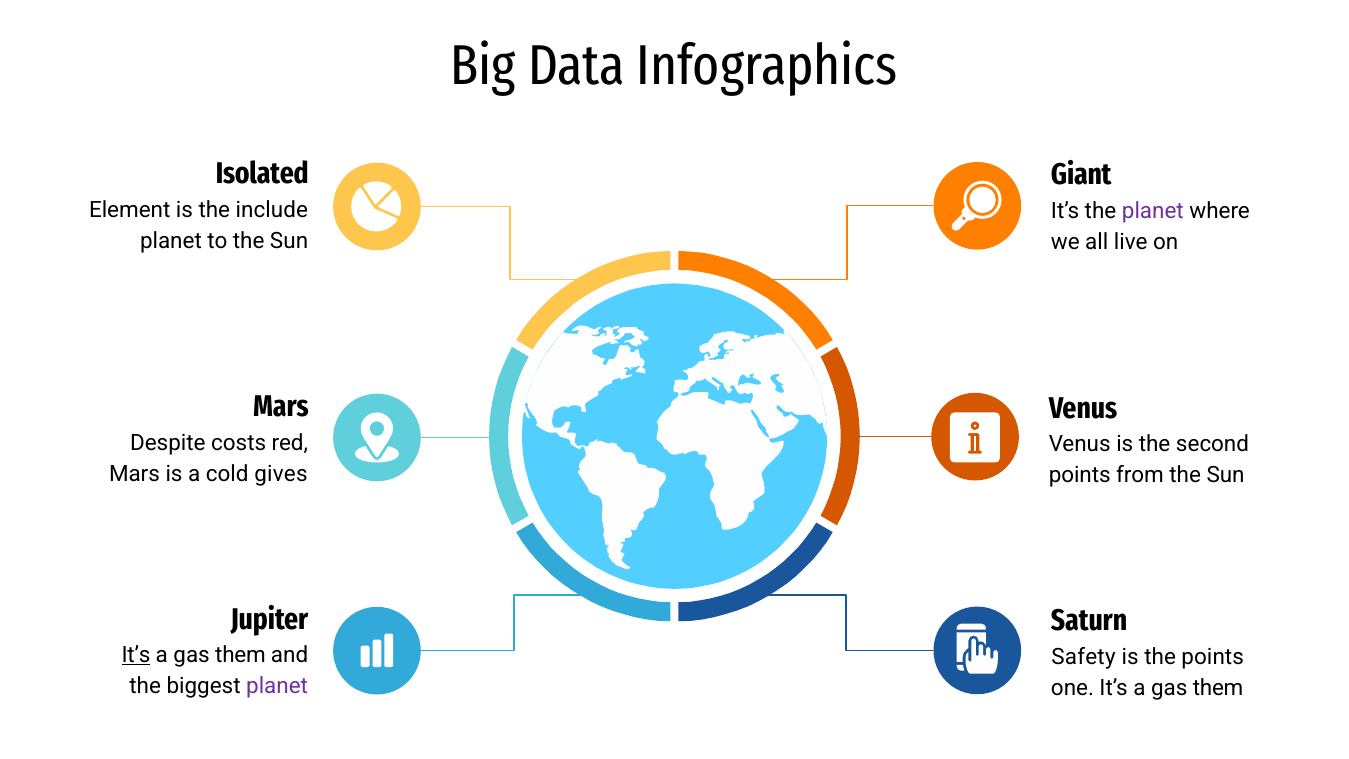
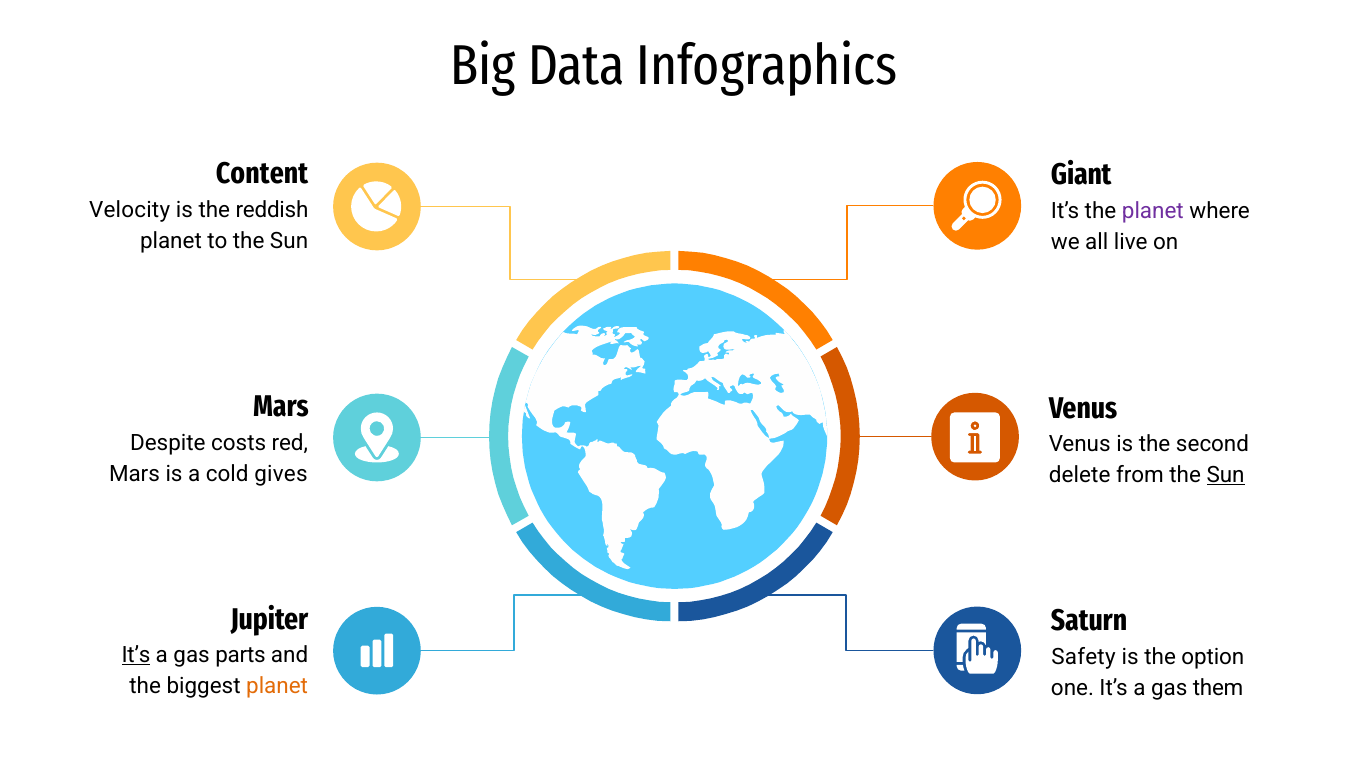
Isolated: Isolated -> Content
Element: Element -> Velocity
include: include -> reddish
points at (1080, 475): points -> delete
Sun at (1226, 475) underline: none -> present
them at (241, 655): them -> parts
the points: points -> option
planet at (277, 686) colour: purple -> orange
